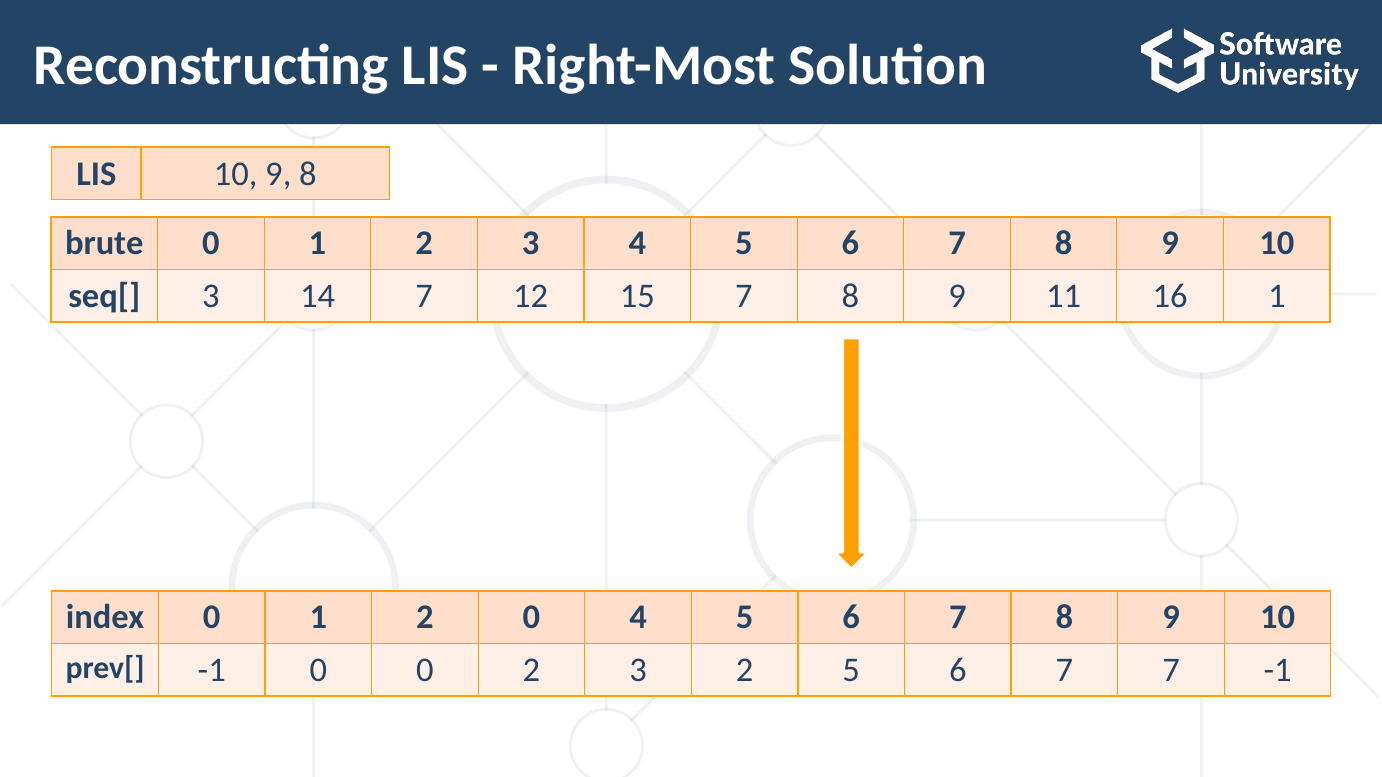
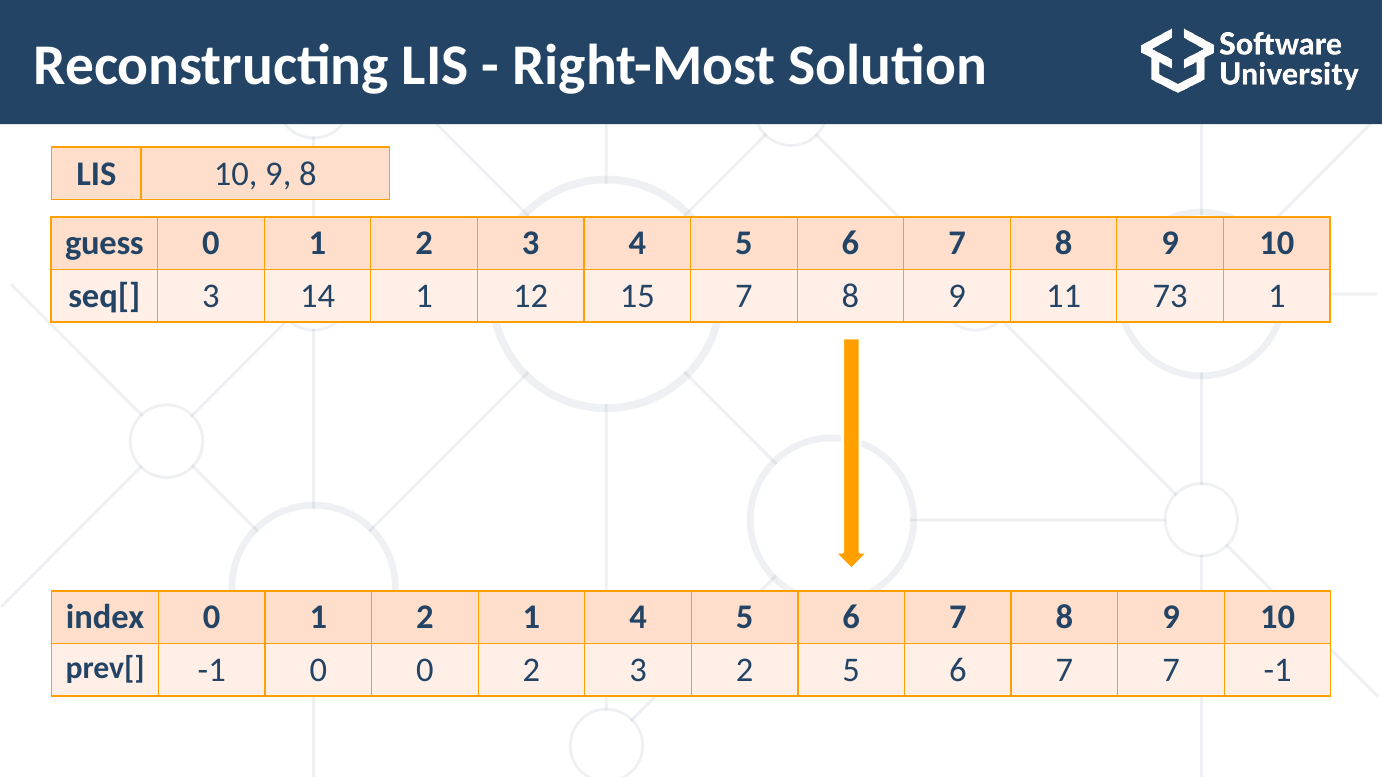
brute: brute -> guess
14 7: 7 -> 1
16: 16 -> 73
2 0: 0 -> 1
